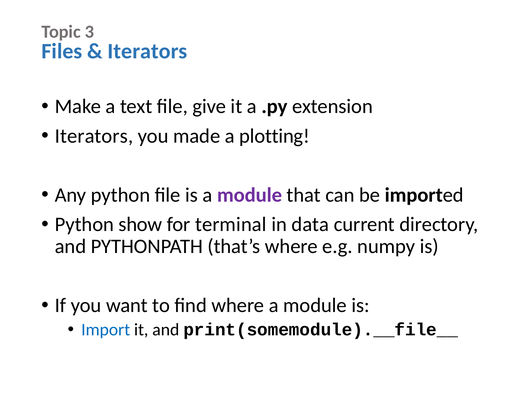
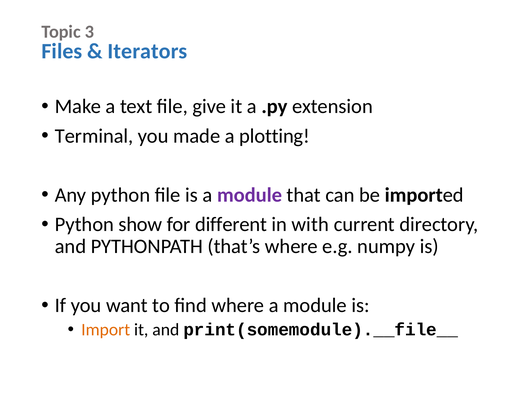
Iterators at (94, 136): Iterators -> Terminal
terminal: terminal -> different
data: data -> with
Import colour: blue -> orange
